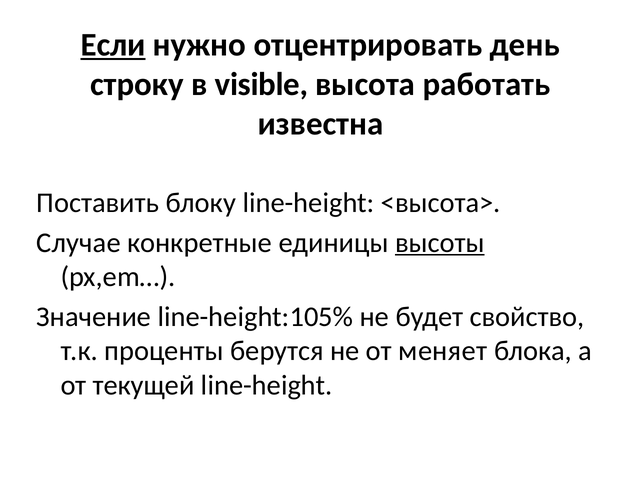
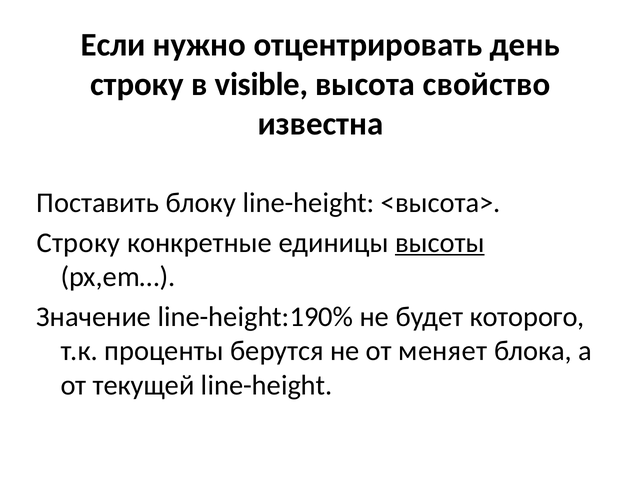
Если underline: present -> none
работать: работать -> свойство
Случае at (79, 242): Случае -> Строку
line-height:105%: line-height:105% -> line-height:190%
свойство: свойство -> которого
